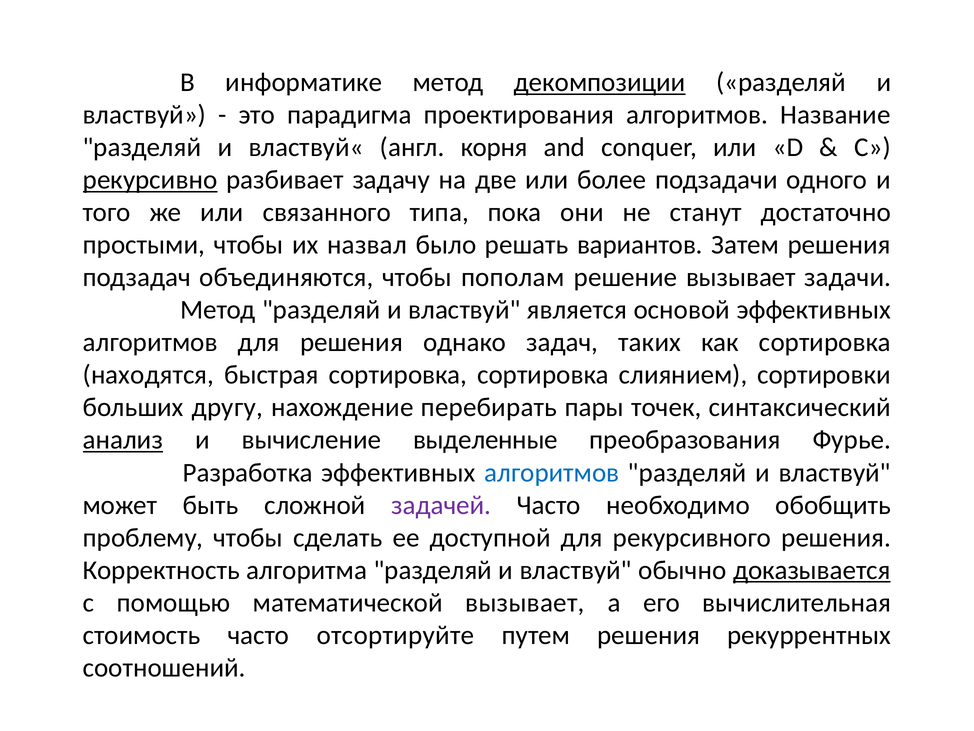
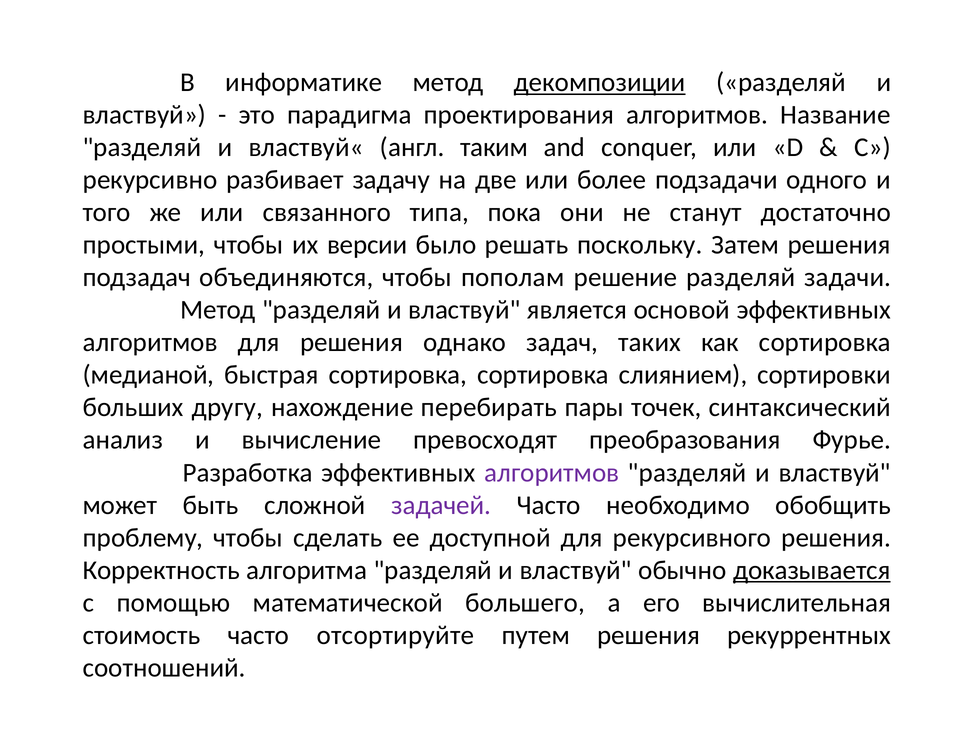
корня: корня -> таким
рекурсивно underline: present -> none
назвал: назвал -> версии
вариантов: вариантов -> поскольку
решение вызывает: вызывает -> разделяй
находятся: находятся -> медианой
анализ underline: present -> none
выделенные: выделенные -> превосходят
алгоритмов at (552, 472) colour: blue -> purple
математической вызывает: вызывает -> большего
